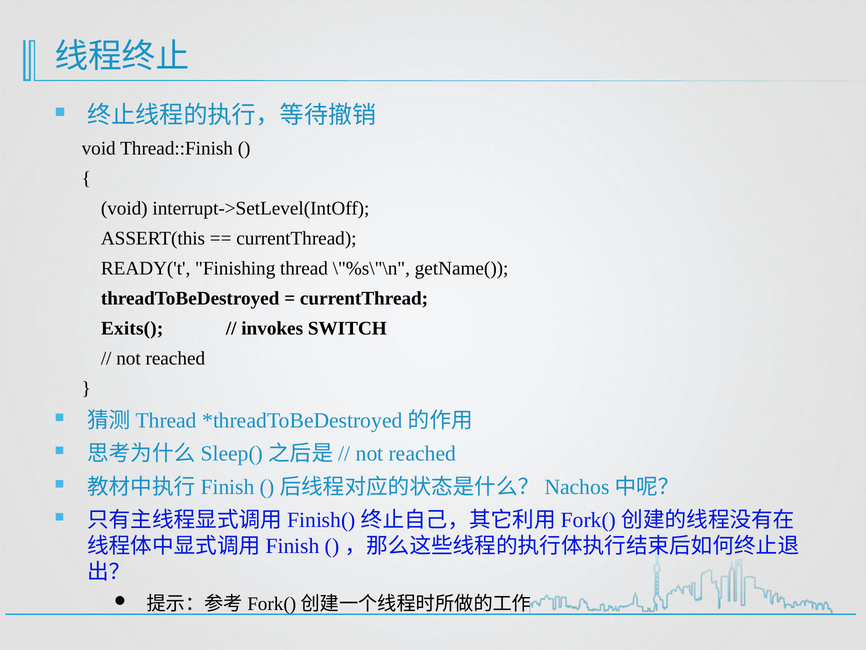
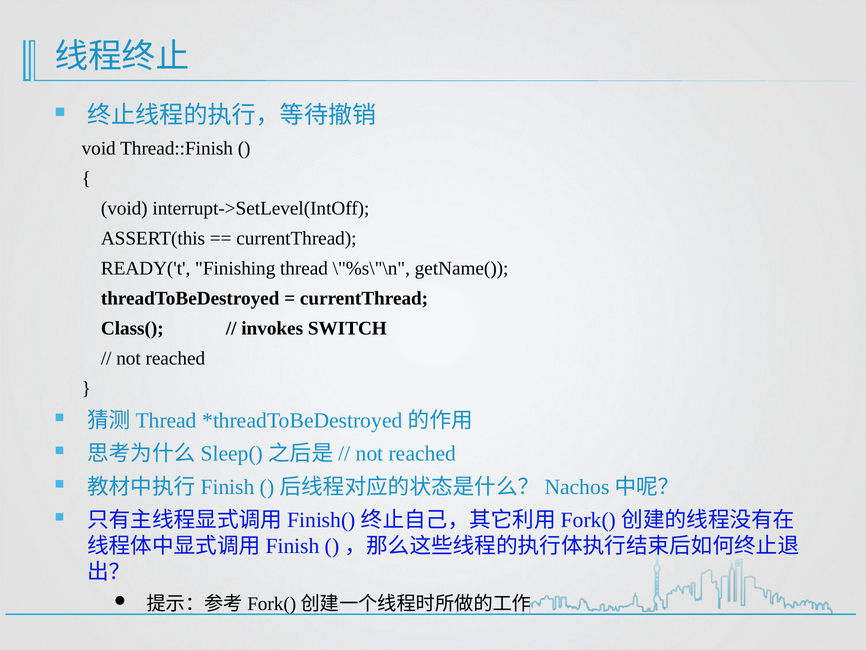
Exits(: Exits( -> Class(
